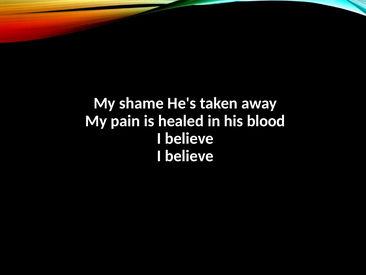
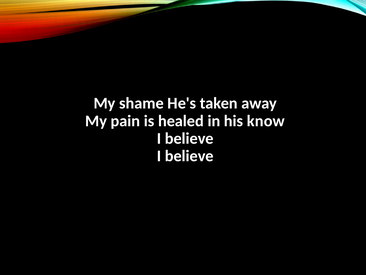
blood: blood -> know
